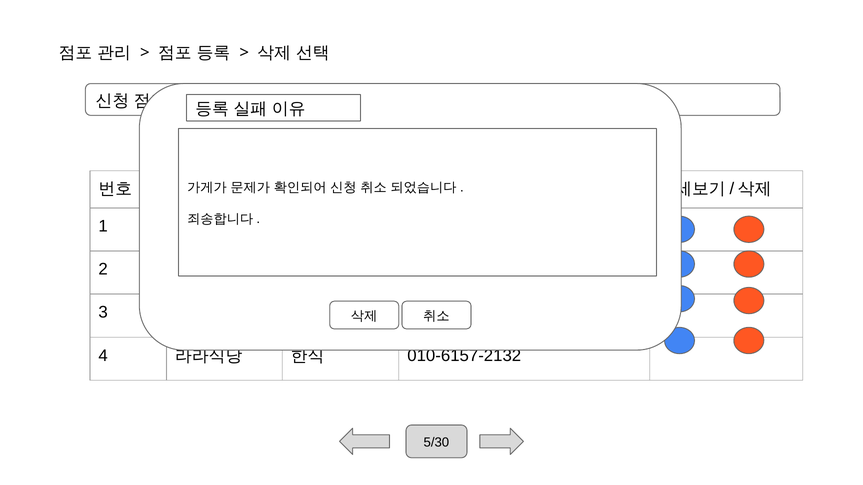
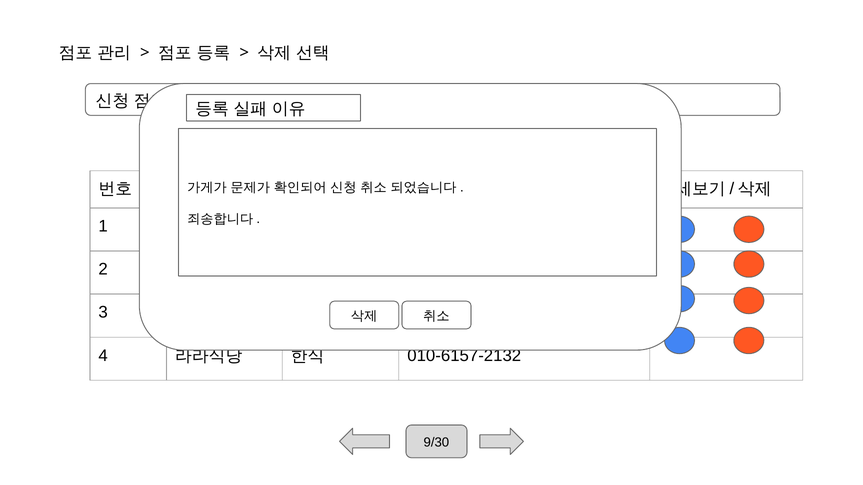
5/30: 5/30 -> 9/30
